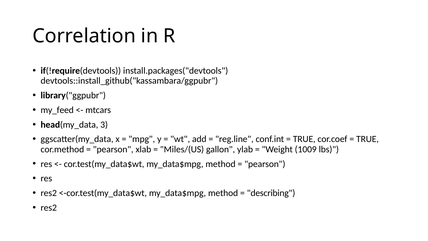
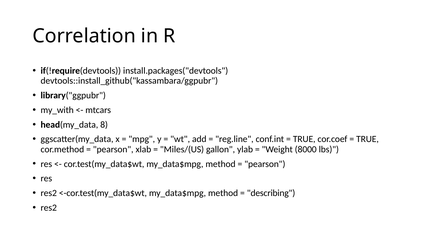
my_feed: my_feed -> my_with
3: 3 -> 8
1009: 1009 -> 8000
